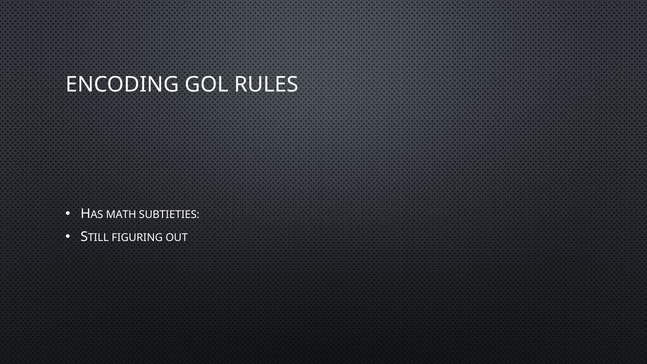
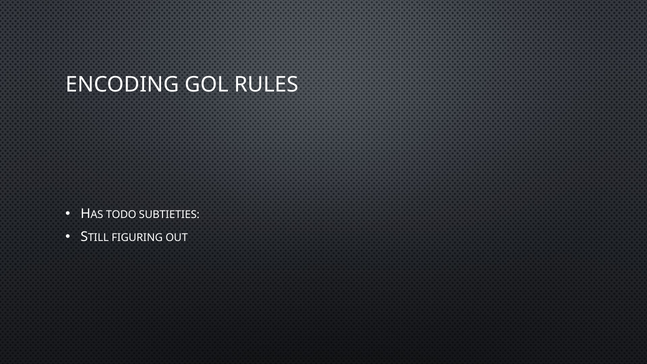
MATH: MATH -> TODO
